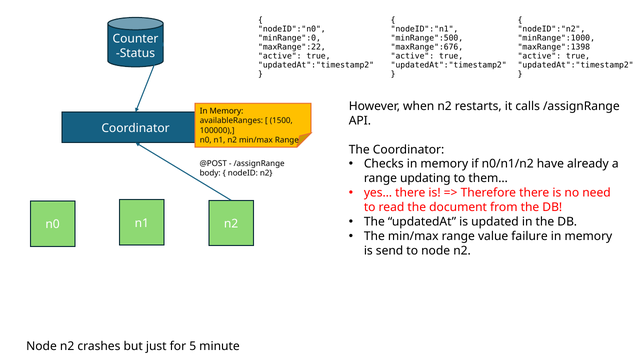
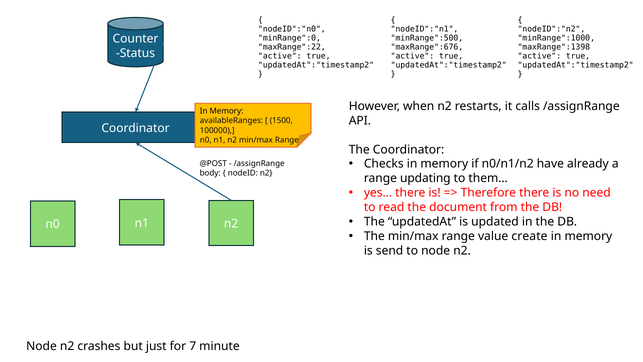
failure: failure -> create
5: 5 -> 7
